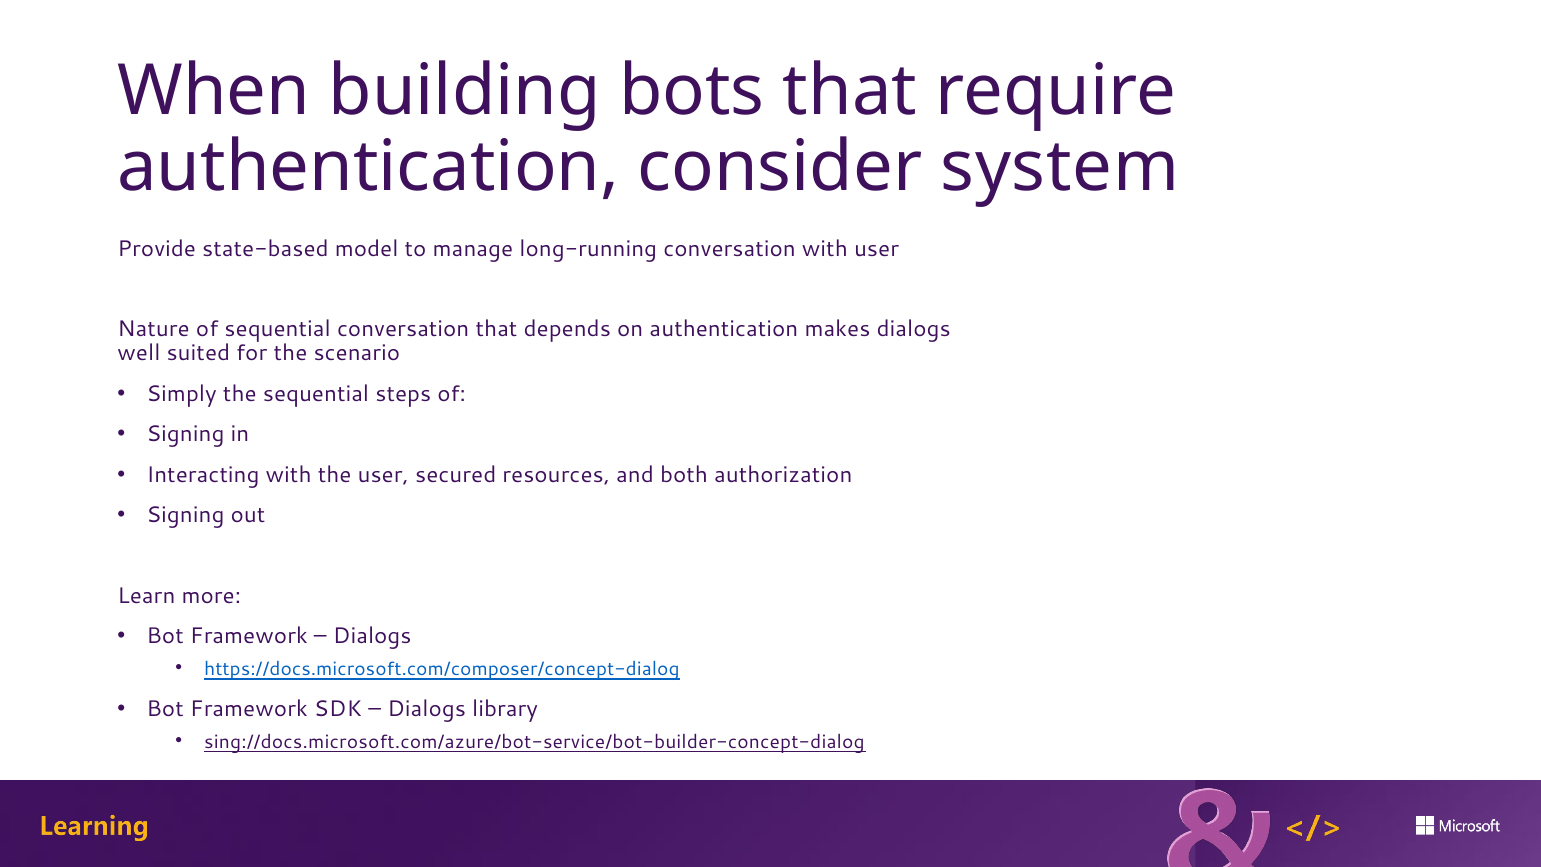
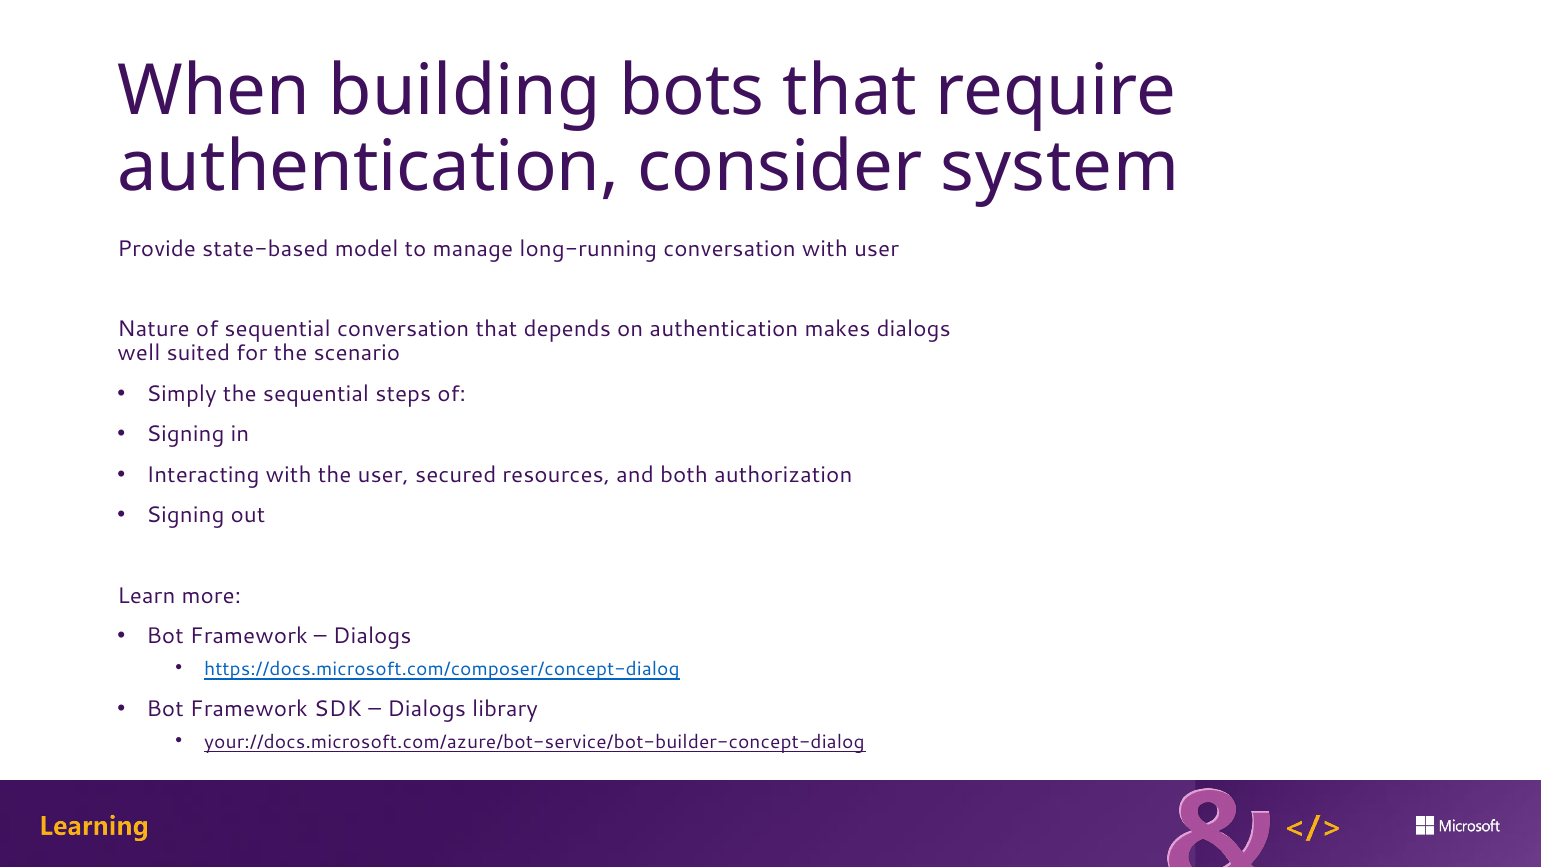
sing://docs.microsoft.com/azure/bot-service/bot-builder-concept-dialog: sing://docs.microsoft.com/azure/bot-service/bot-builder-concept-dialog -> your://docs.microsoft.com/azure/bot-service/bot-builder-concept-dialog
